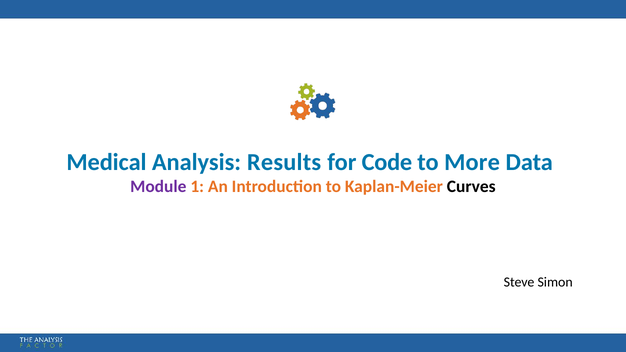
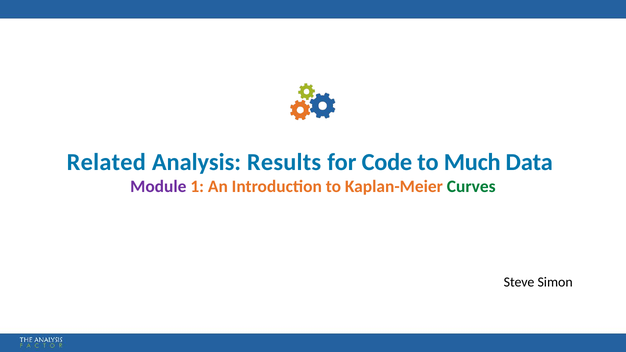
Medical: Medical -> Related
More: More -> Much
Curves colour: black -> green
